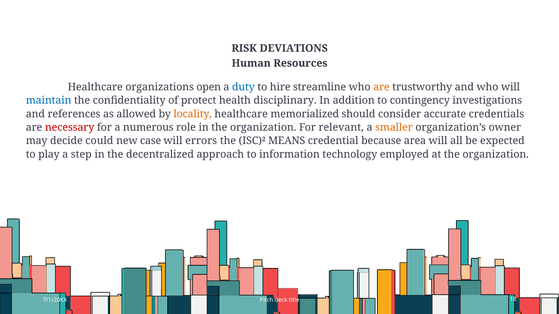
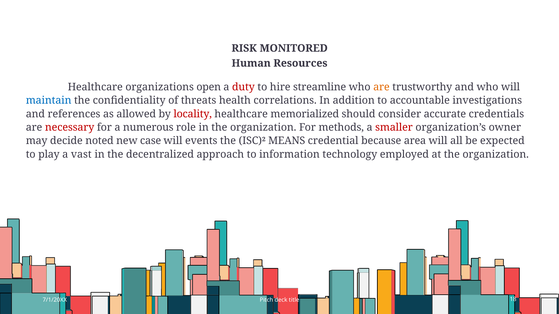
DEVIATIONS: DEVIATIONS -> MONITORED
duty colour: blue -> red
protect: protect -> threats
disciplinary: disciplinary -> correlations
contingency: contingency -> accountable
locality colour: orange -> red
relevant: relevant -> methods
smaller colour: orange -> red
could: could -> noted
errors: errors -> events
step: step -> vast
